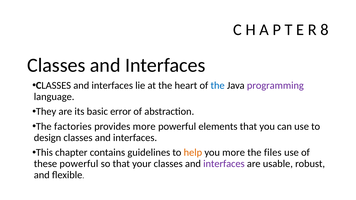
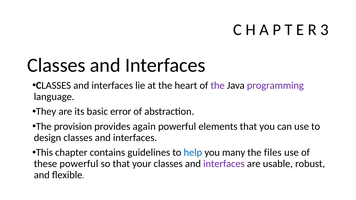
8: 8 -> 3
the at (218, 86) colour: blue -> purple
factories: factories -> provision
provides more: more -> again
help colour: orange -> blue
you more: more -> many
